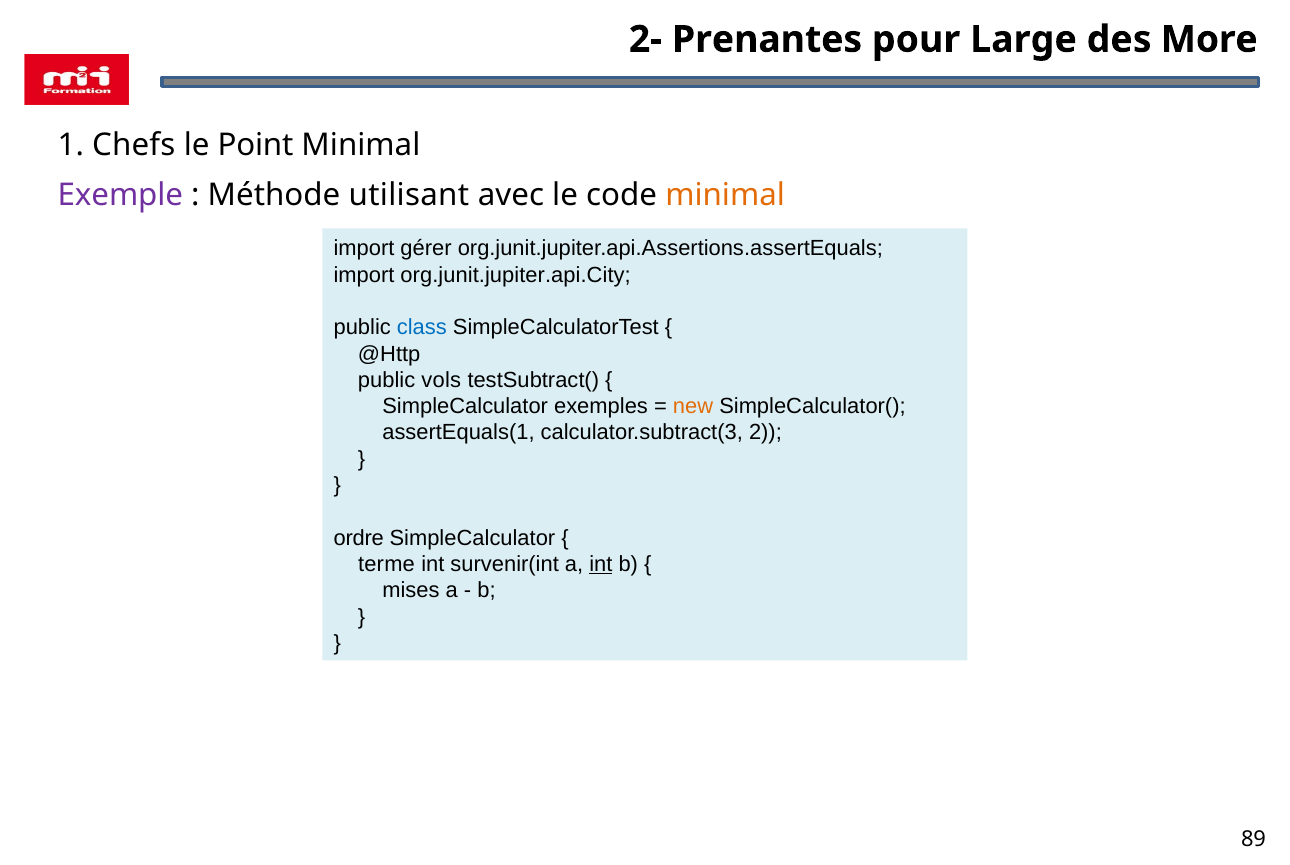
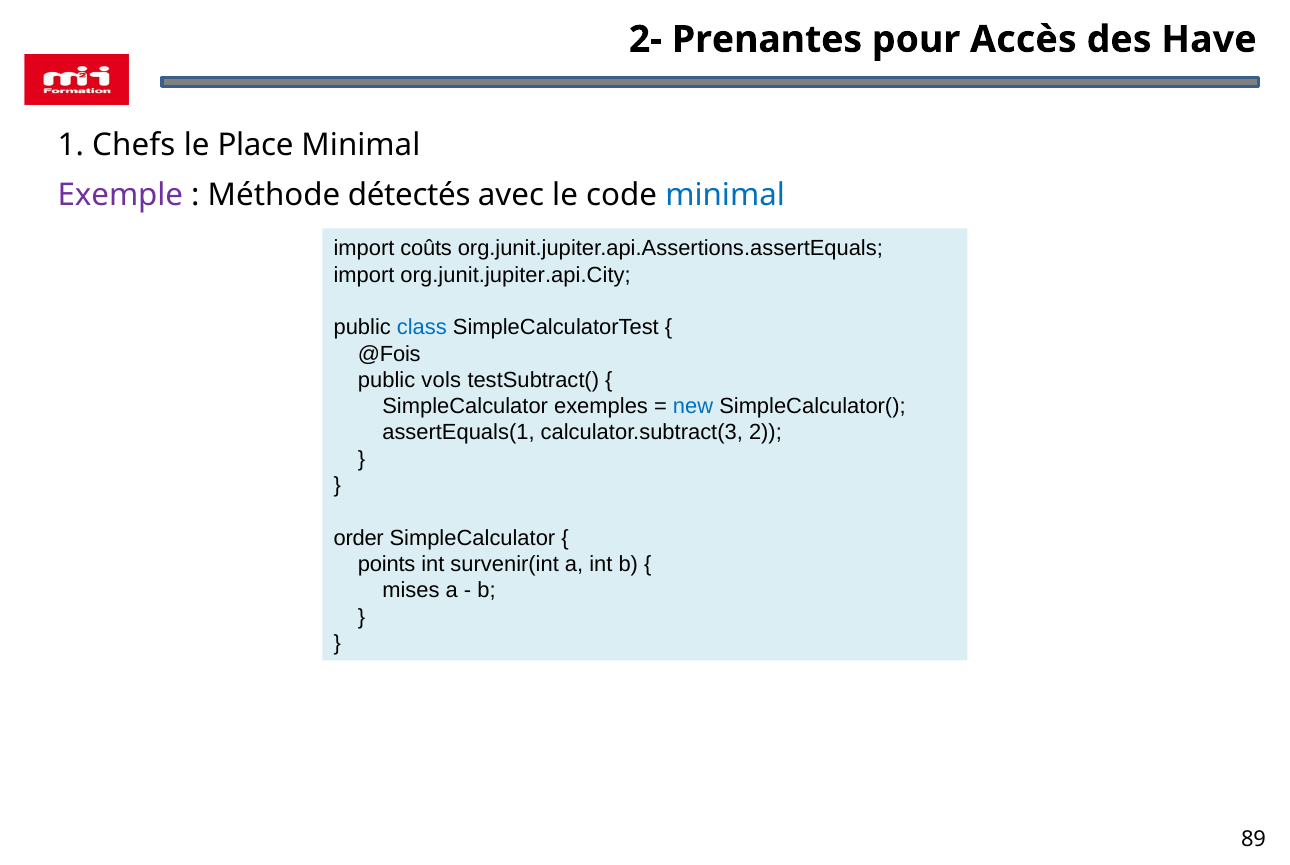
Large: Large -> Accès
More: More -> Have
Point: Point -> Place
utilisant: utilisant -> détectés
minimal at (725, 195) colour: orange -> blue
gérer: gérer -> coûts
@Http: @Http -> @Fois
new colour: orange -> blue
ordre: ordre -> order
terme: terme -> points
int at (601, 564) underline: present -> none
